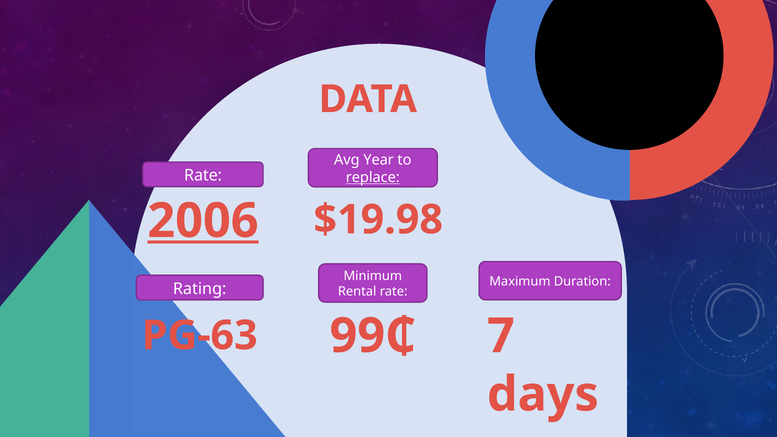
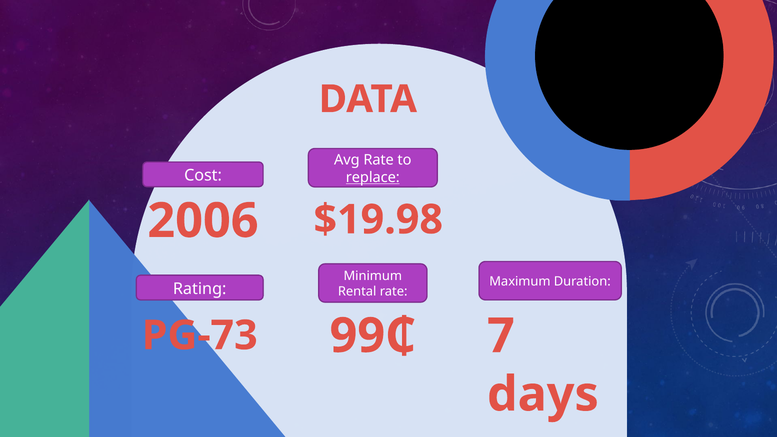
Avg Year: Year -> Rate
Rate at (203, 176): Rate -> Cost
2006 underline: present -> none
PG-63: PG-63 -> PG-73
